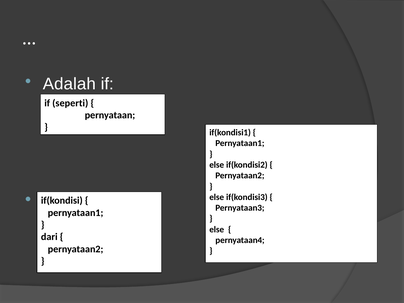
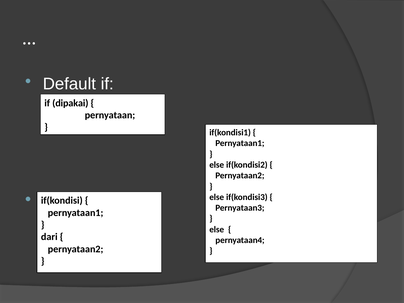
Adalah: Adalah -> Default
seperti: seperti -> dipakai
